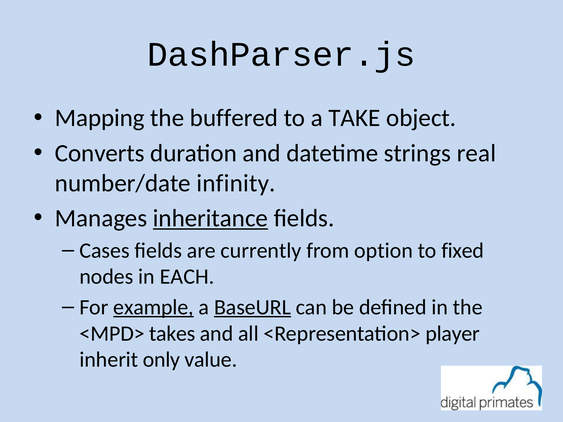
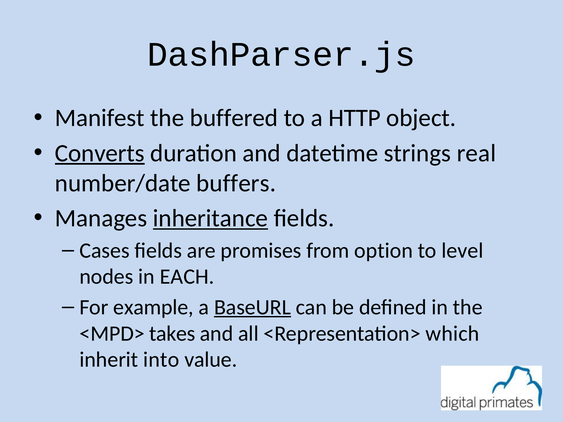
Mapping: Mapping -> Manifest
TAKE: TAKE -> HTTP
Converts underline: none -> present
infinity: infinity -> buffers
currently: currently -> promises
fixed: fixed -> level
example underline: present -> none
player: player -> which
only: only -> into
